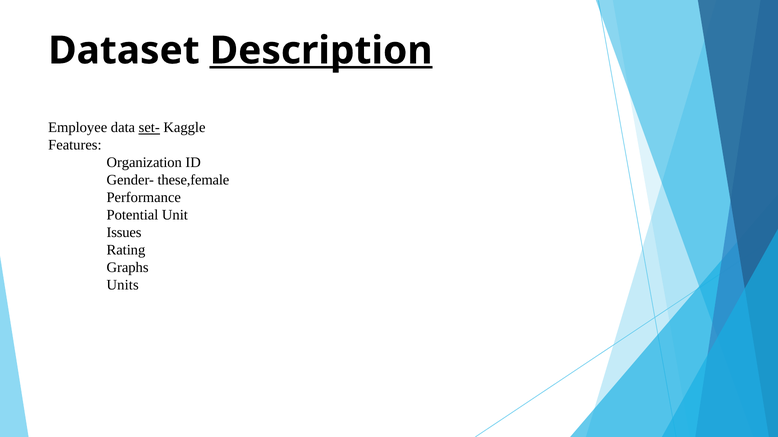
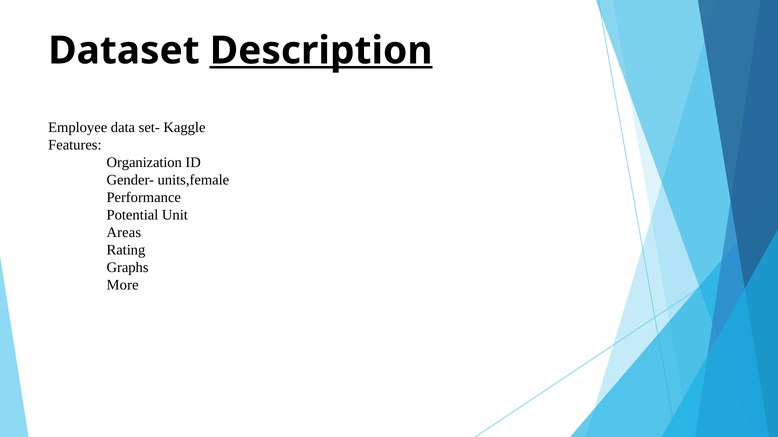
set- underline: present -> none
these,female: these,female -> units,female
Issues: Issues -> Areas
Units: Units -> More
